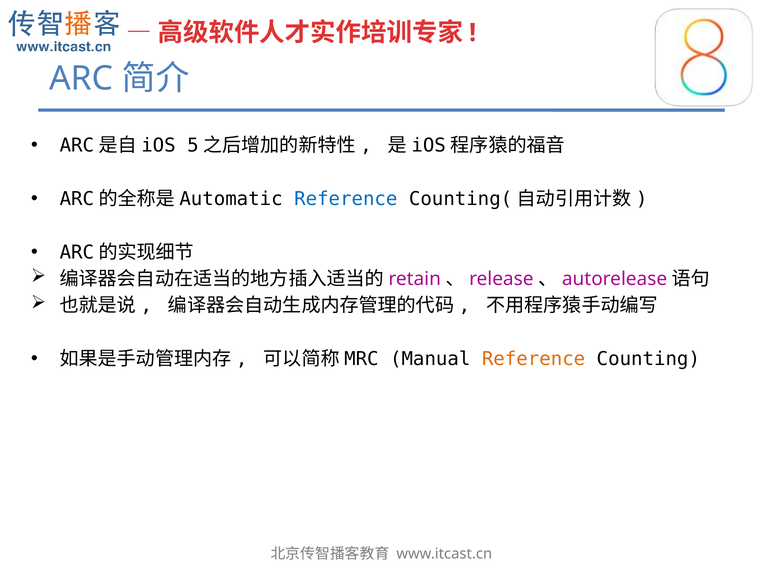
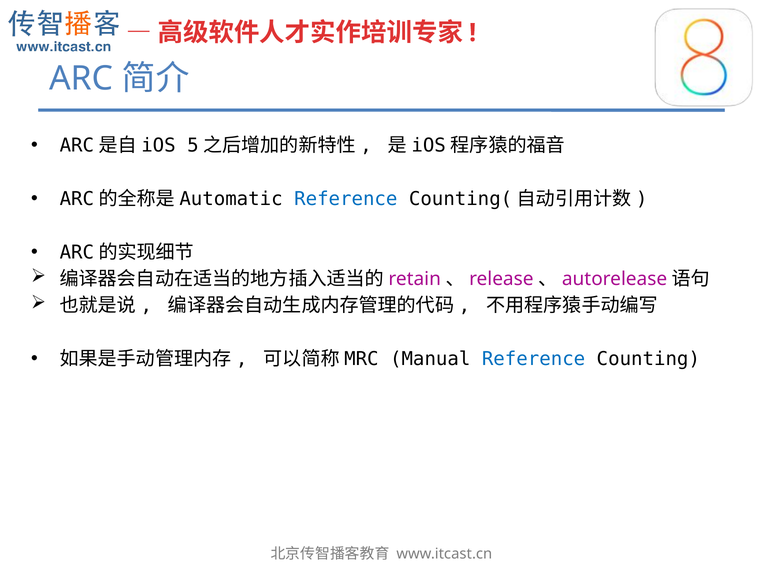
Reference at (534, 359) colour: orange -> blue
